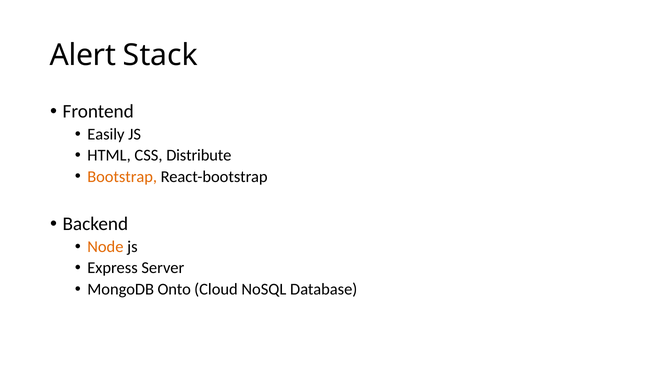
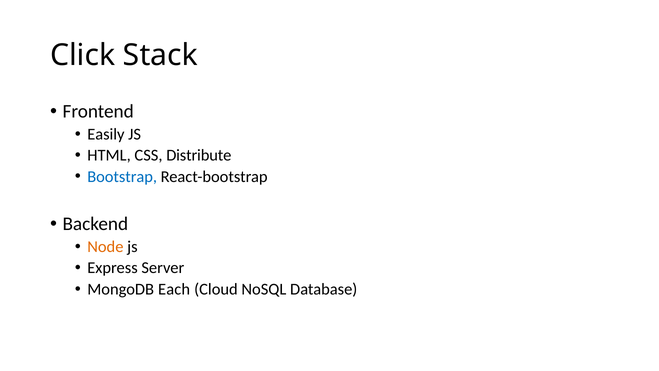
Alert: Alert -> Click
Bootstrap colour: orange -> blue
Onto: Onto -> Each
